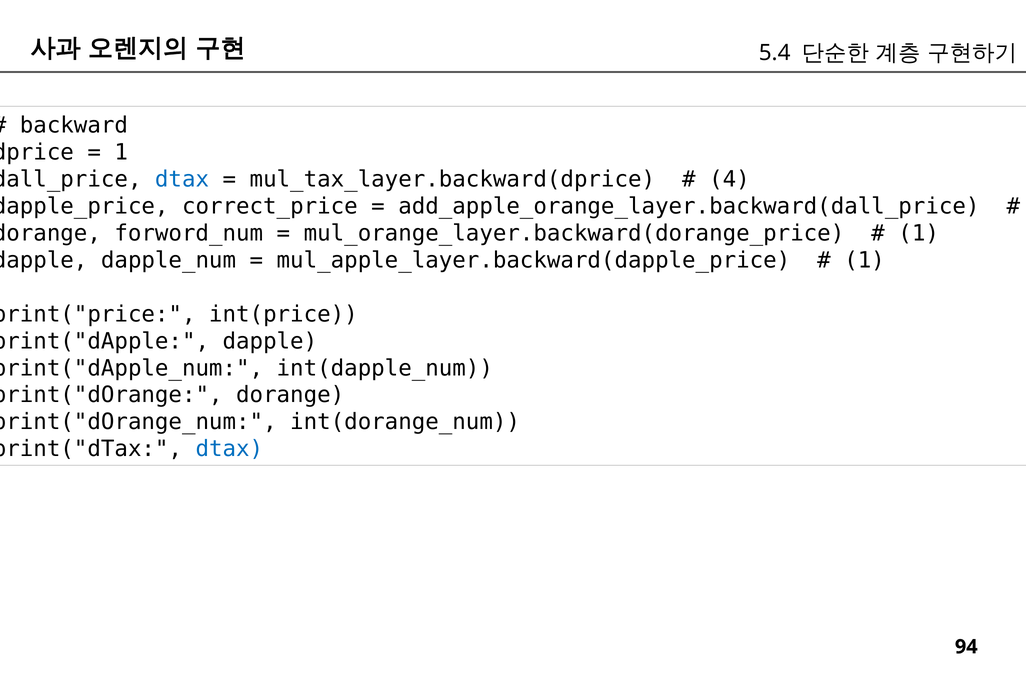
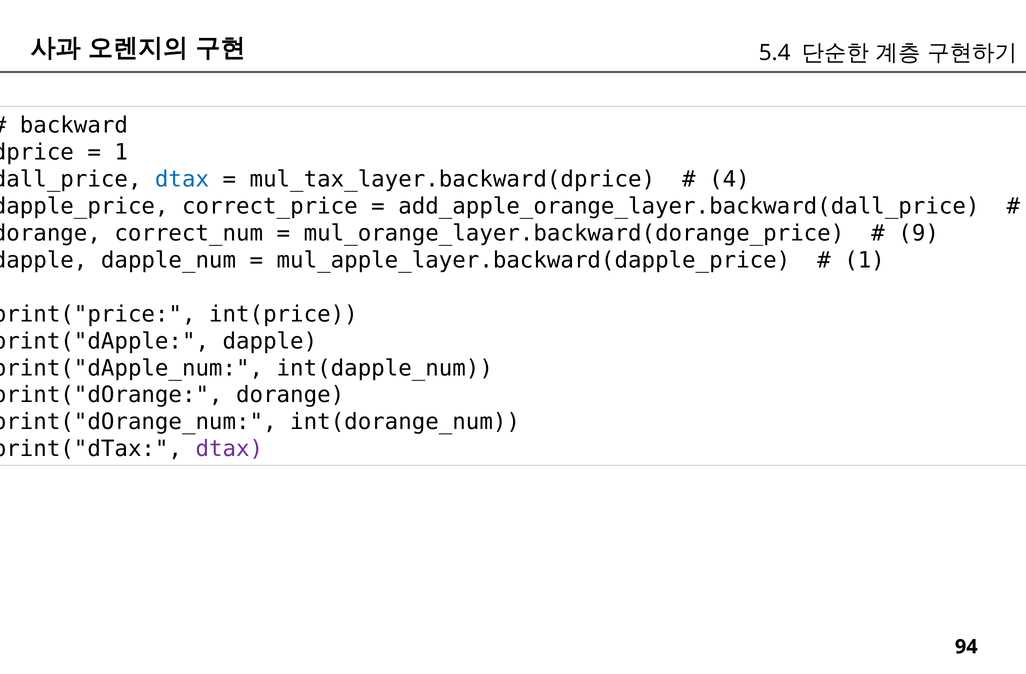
forword_num: forword_num -> correct_num
1 at (919, 233): 1 -> 9
dtax at (229, 449) colour: blue -> purple
